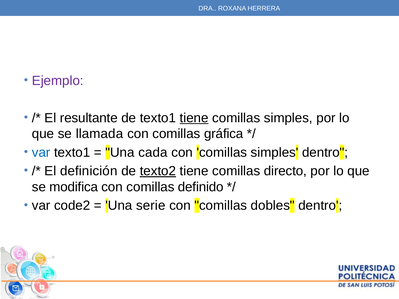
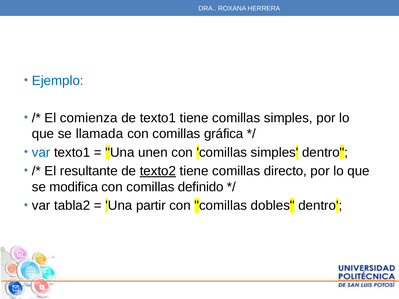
Ejemplo colour: purple -> blue
resultante: resultante -> comienza
tiene at (194, 118) underline: present -> none
cada: cada -> unen
definición: definición -> resultante
code2: code2 -> tabla2
serie: serie -> partir
